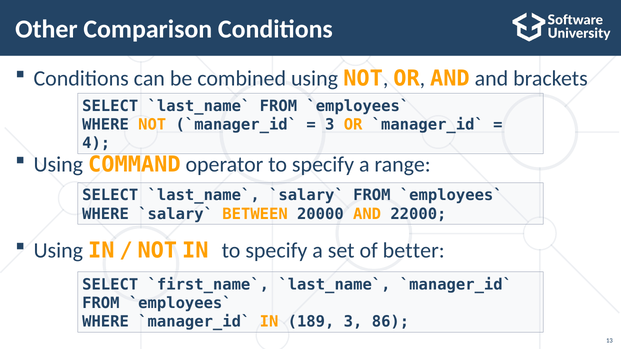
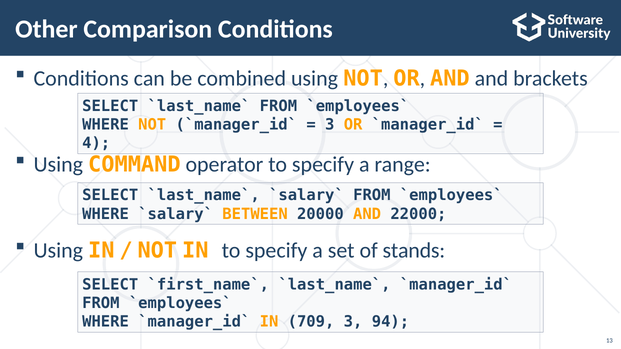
better: better -> stands
189: 189 -> 709
86: 86 -> 94
